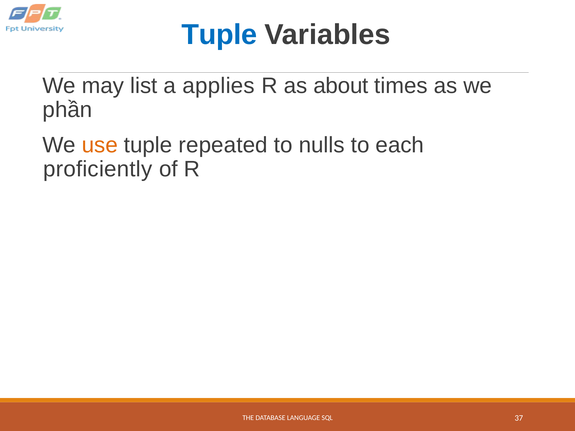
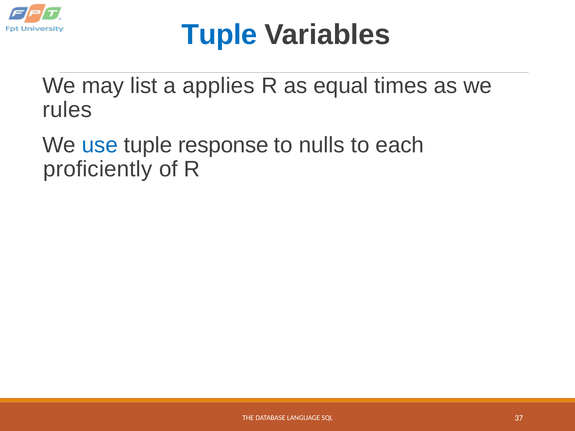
about: about -> equal
phần: phần -> rules
use colour: orange -> blue
repeated: repeated -> response
